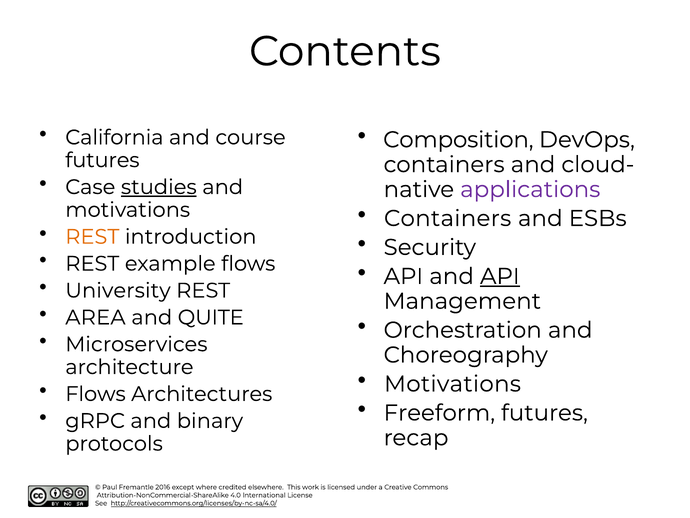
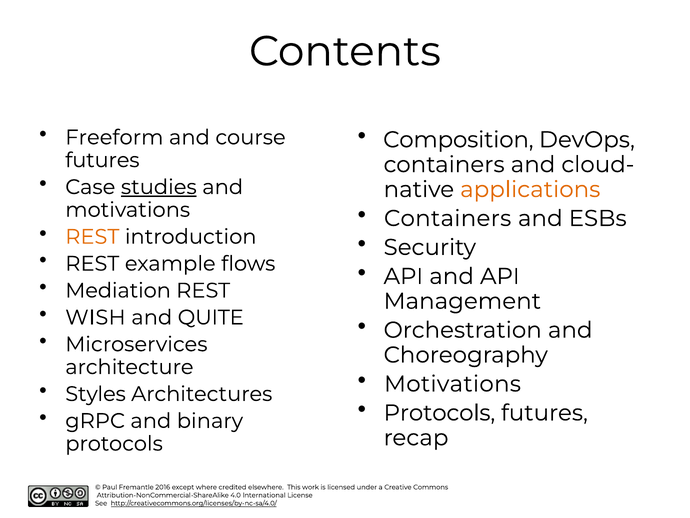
California: California -> Freeform
applications colour: purple -> orange
API at (500, 276) underline: present -> none
University: University -> Mediation
AREA: AREA -> WISH
Flows at (96, 394): Flows -> Styles
Freeform at (439, 413): Freeform -> Protocols
